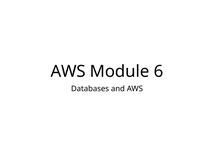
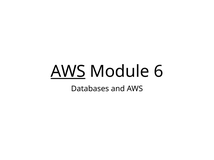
AWS at (68, 72) underline: none -> present
